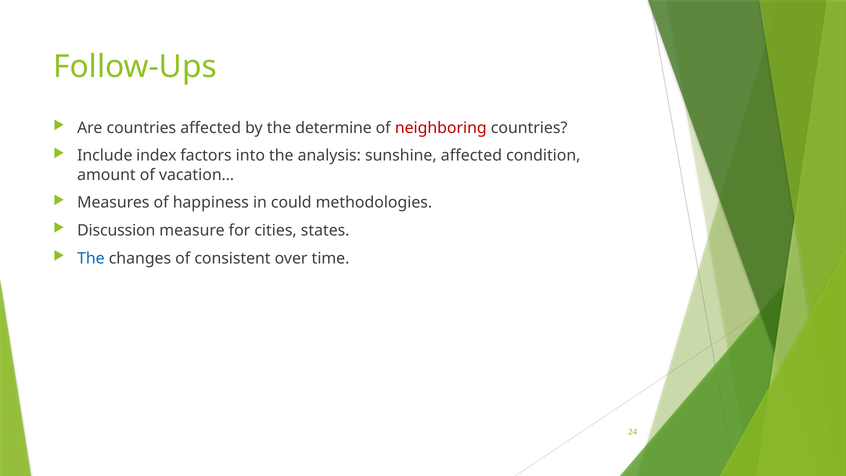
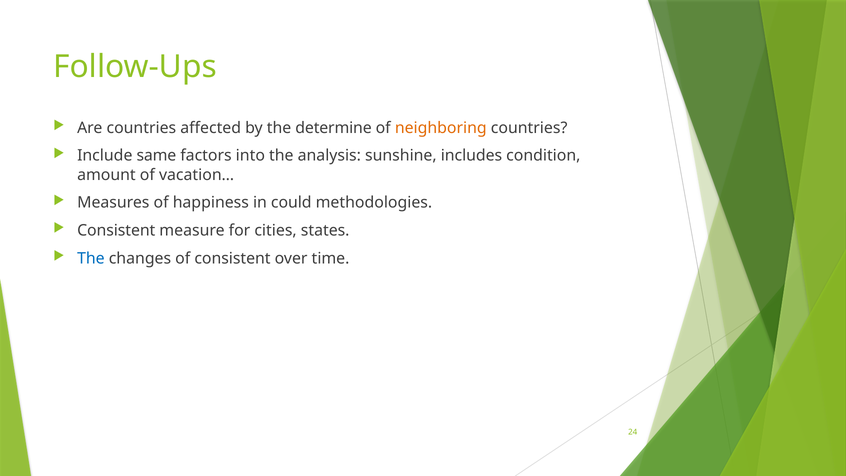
neighboring colour: red -> orange
index: index -> same
sunshine affected: affected -> includes
Discussion at (116, 230): Discussion -> Consistent
